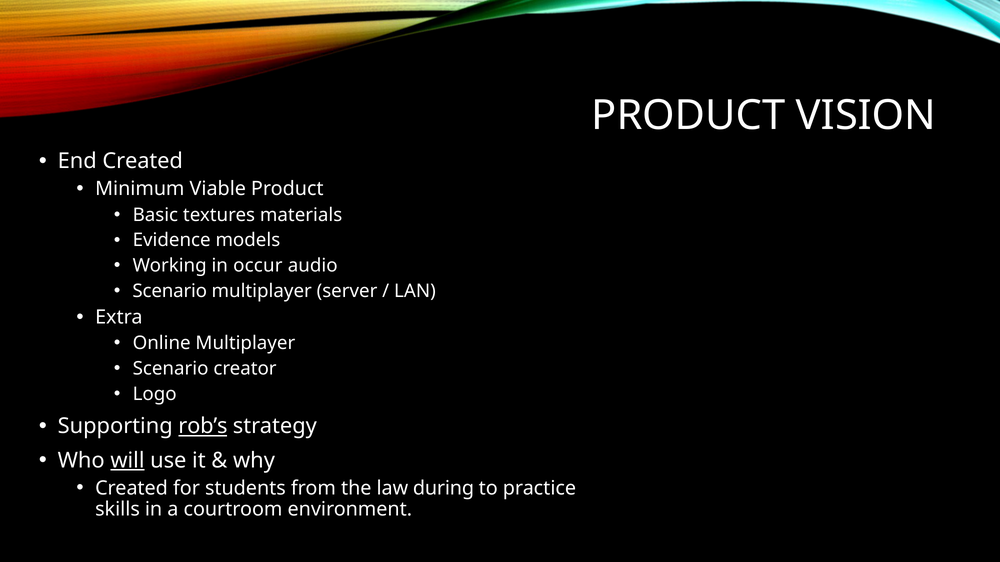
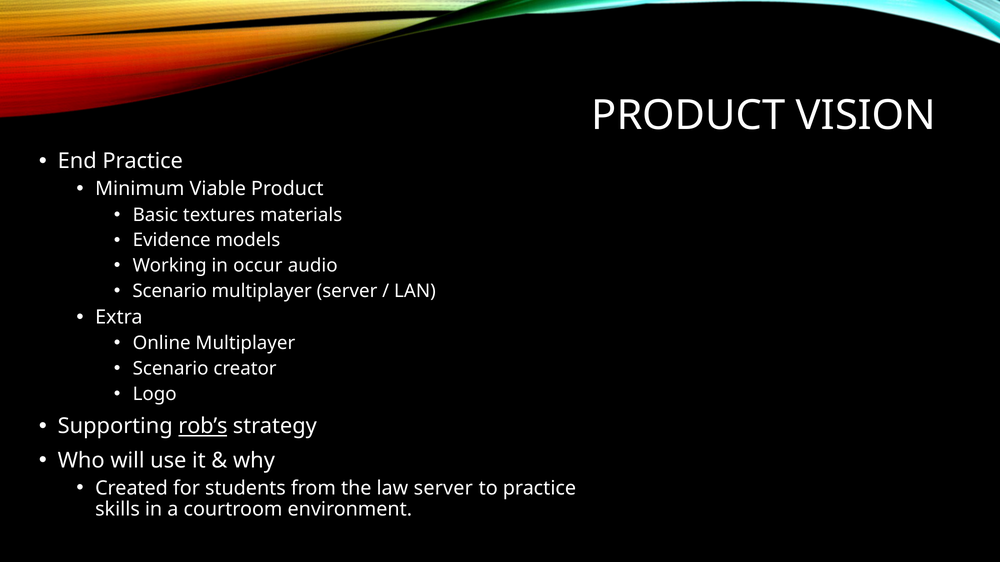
End Created: Created -> Practice
will underline: present -> none
law during: during -> server
